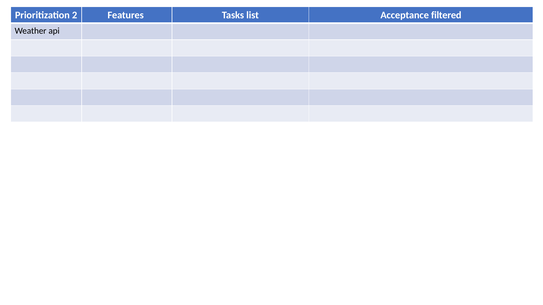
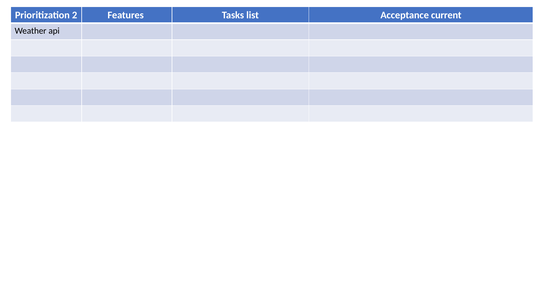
filtered: filtered -> current
